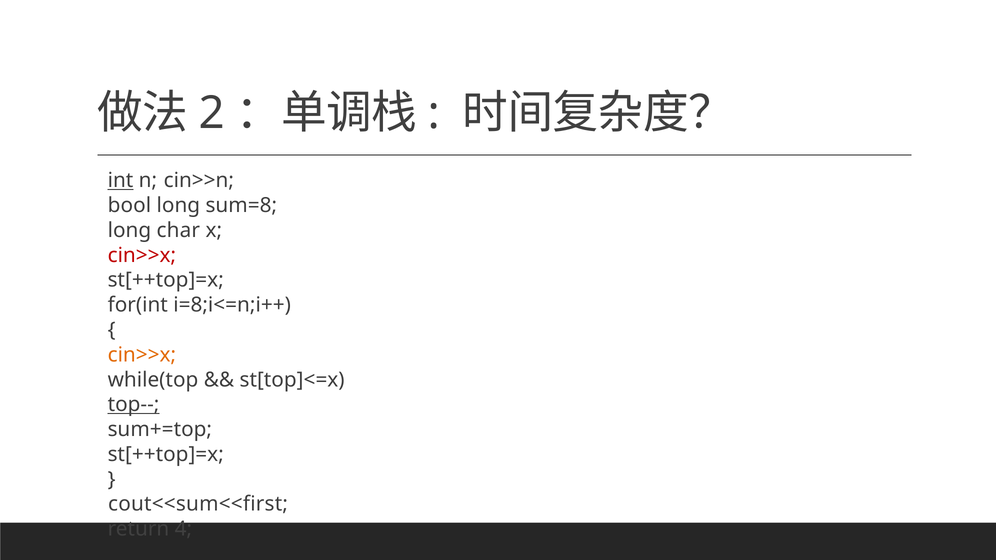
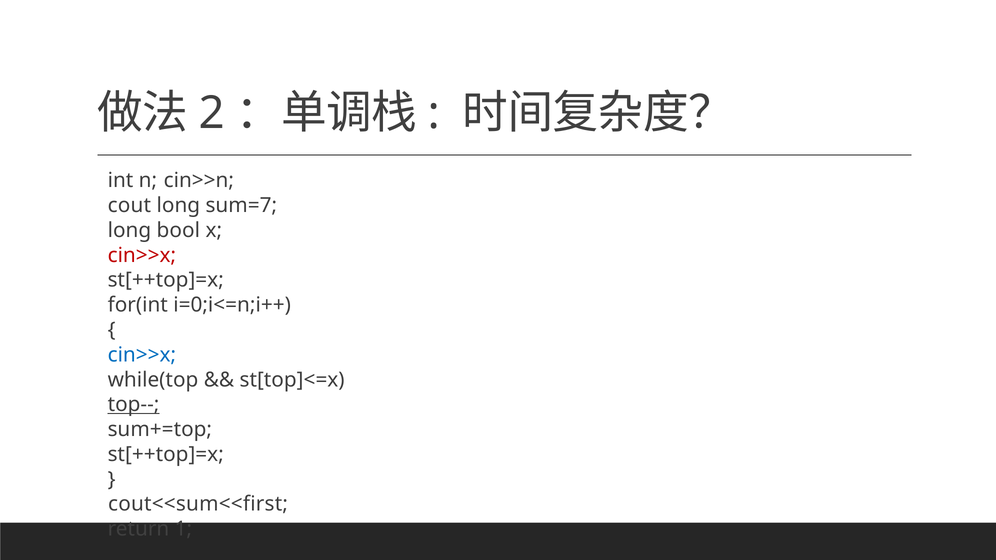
int underline: present -> none
bool: bool -> cout
sum=8: sum=8 -> sum=7
char: char -> bool
i=8;i<=n;i++: i=8;i<=n;i++ -> i=0;i<=n;i++
cin>>x at (142, 355) colour: orange -> blue
4: 4 -> 1
